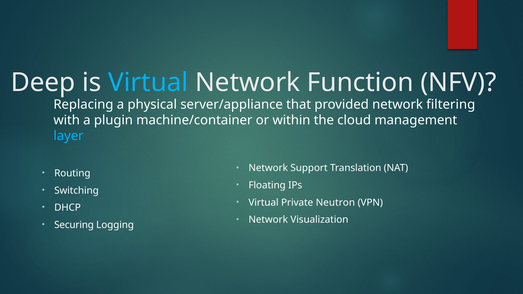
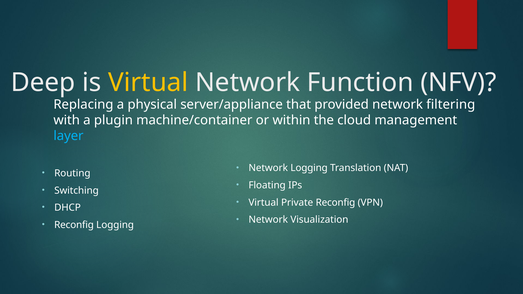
Virtual at (148, 83) colour: light blue -> yellow
Network Support: Support -> Logging
Private Neutron: Neutron -> Reconfig
Securing at (74, 225): Securing -> Reconfig
